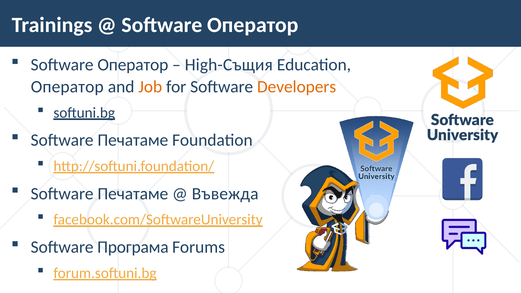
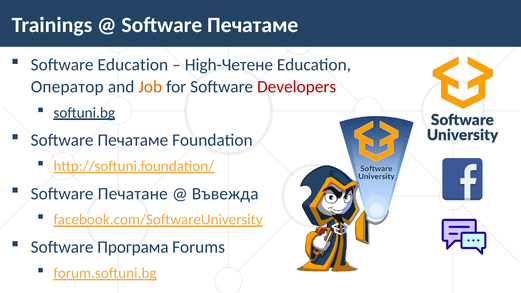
Оператор at (253, 25): Оператор -> Печатаме
Оператор at (133, 65): Оператор -> Education
High-Същия: High-Същия -> High-Четене
Developers colour: orange -> red
Печатаме at (133, 194): Печатаме -> Печатане
